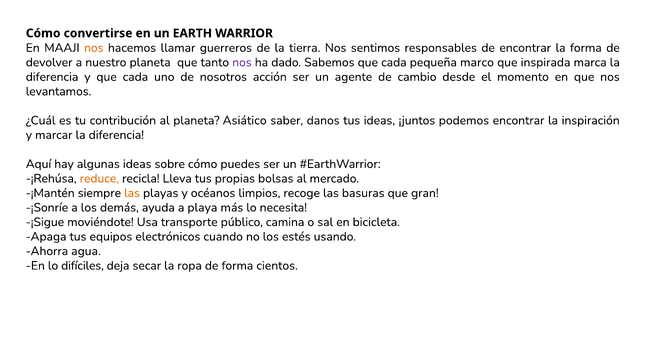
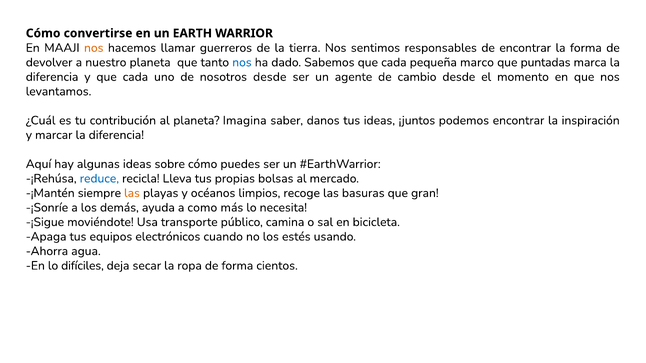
nos at (242, 62) colour: purple -> blue
inspirada: inspirada -> puntadas
nosotros acción: acción -> desde
Asiático: Asiático -> Imagina
reduce colour: orange -> blue
playa: playa -> como
